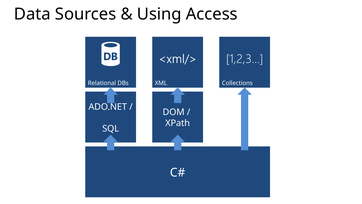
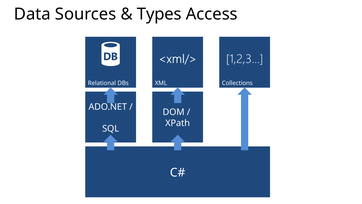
Using: Using -> Types
